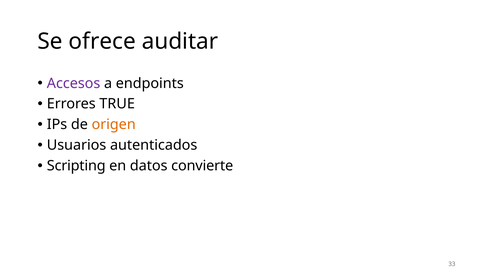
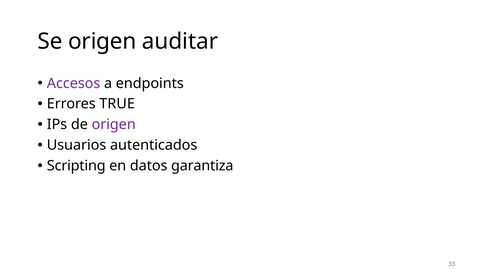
Se ofrece: ofrece -> origen
origen at (114, 125) colour: orange -> purple
convierte: convierte -> garantiza
